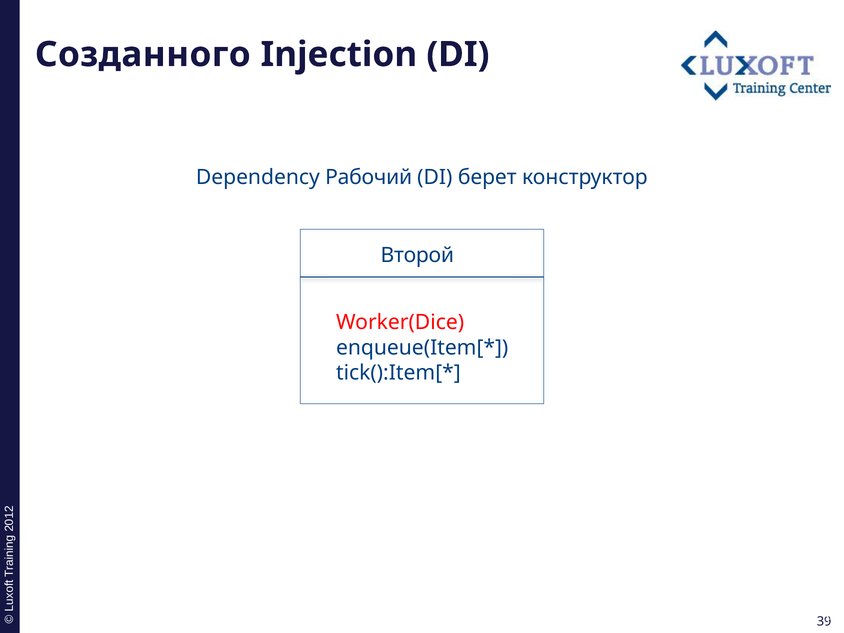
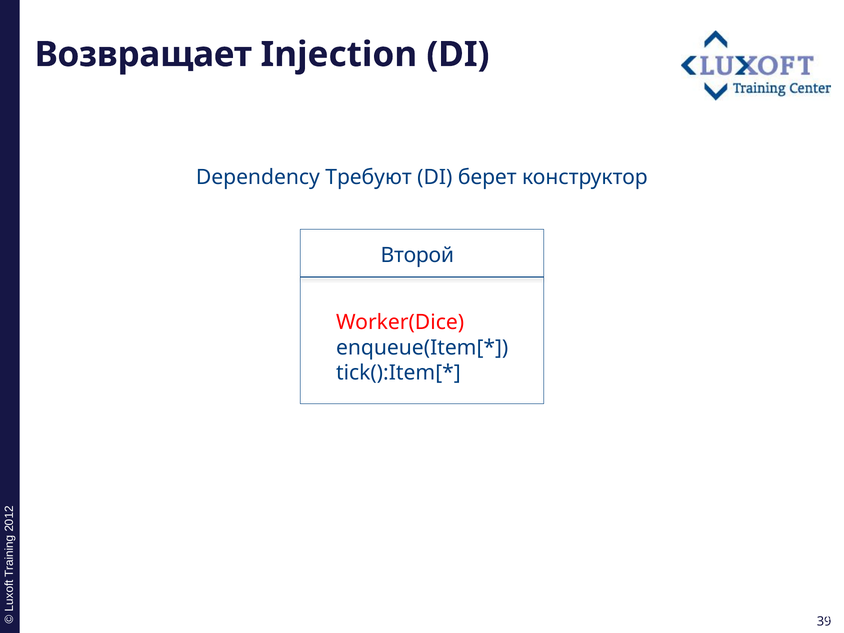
Созданного: Созданного -> Возвращает
Рабочий: Рабочий -> Требуют
